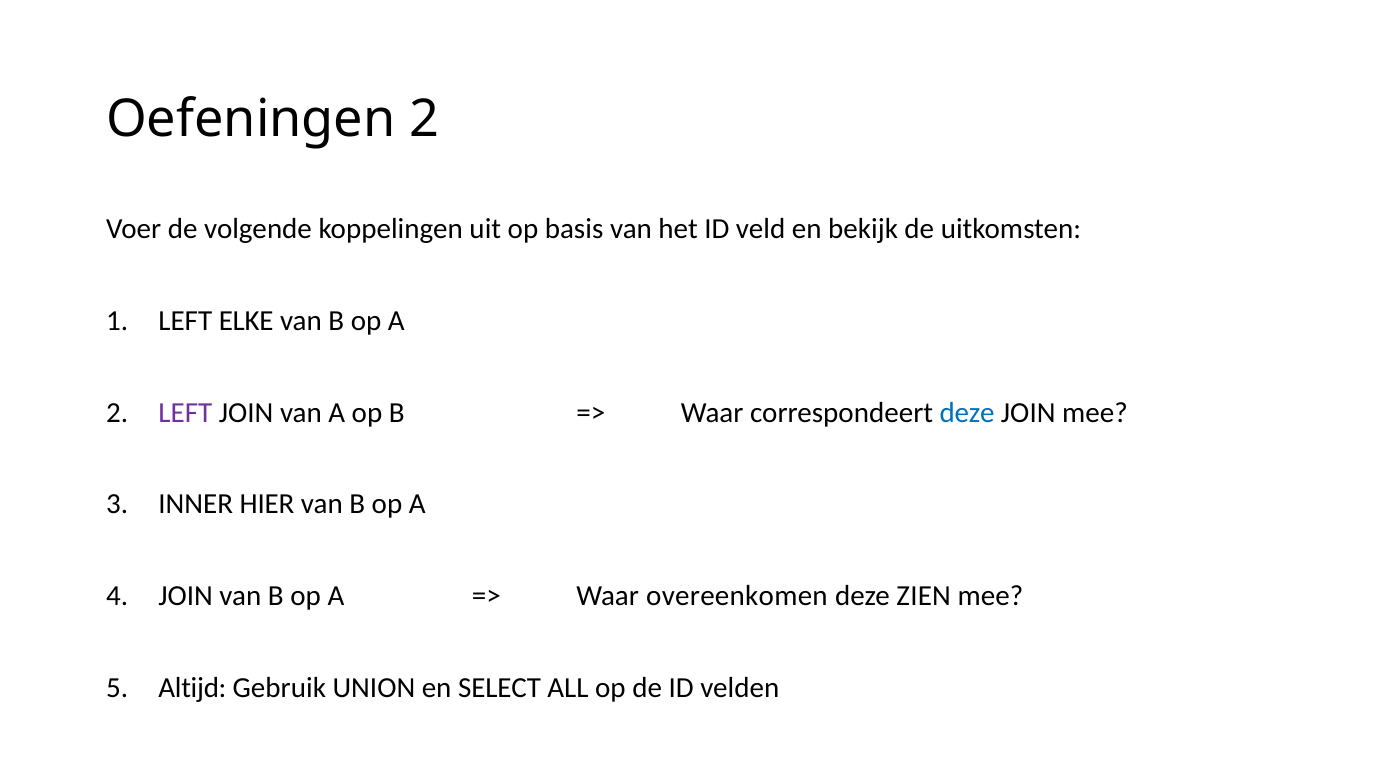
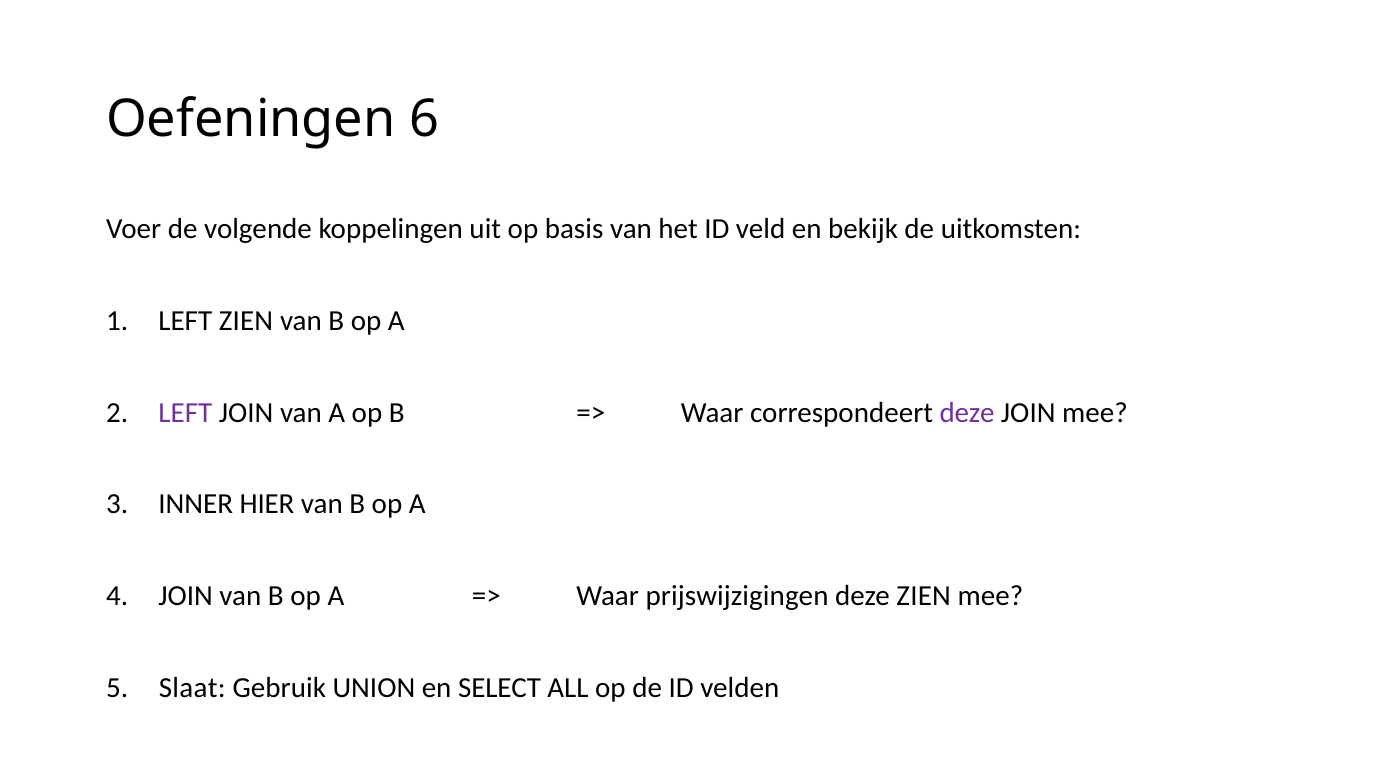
Oefeningen 2: 2 -> 6
LEFT ELKE: ELKE -> ZIEN
deze at (967, 413) colour: blue -> purple
overeenkomen: overeenkomen -> prijswijzigingen
Altijd: Altijd -> Slaat
